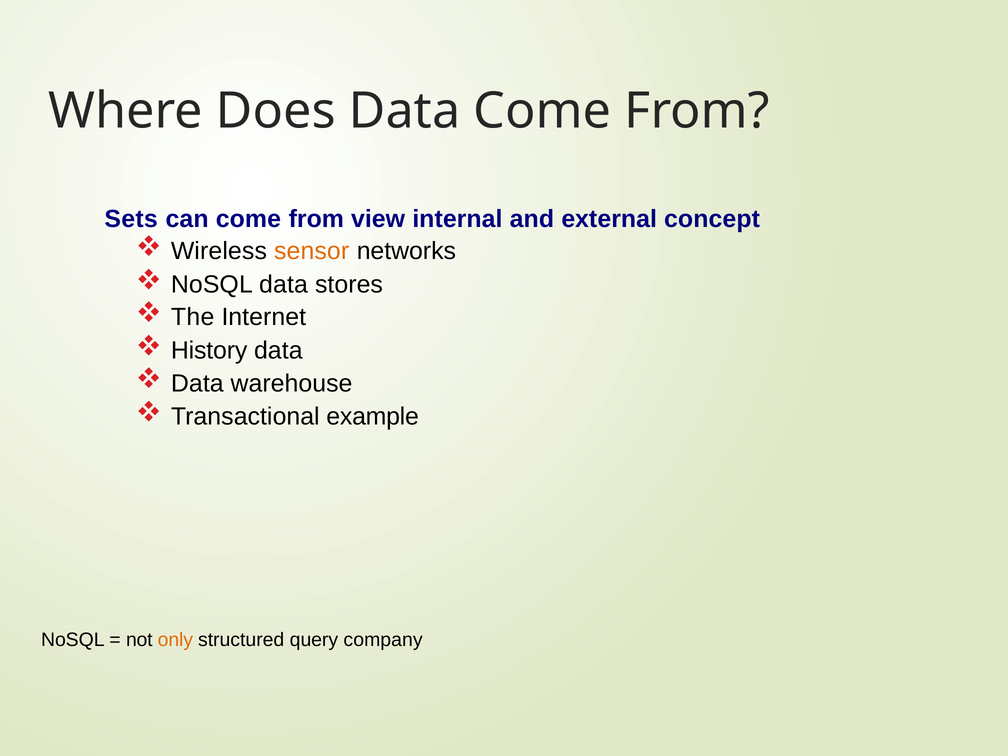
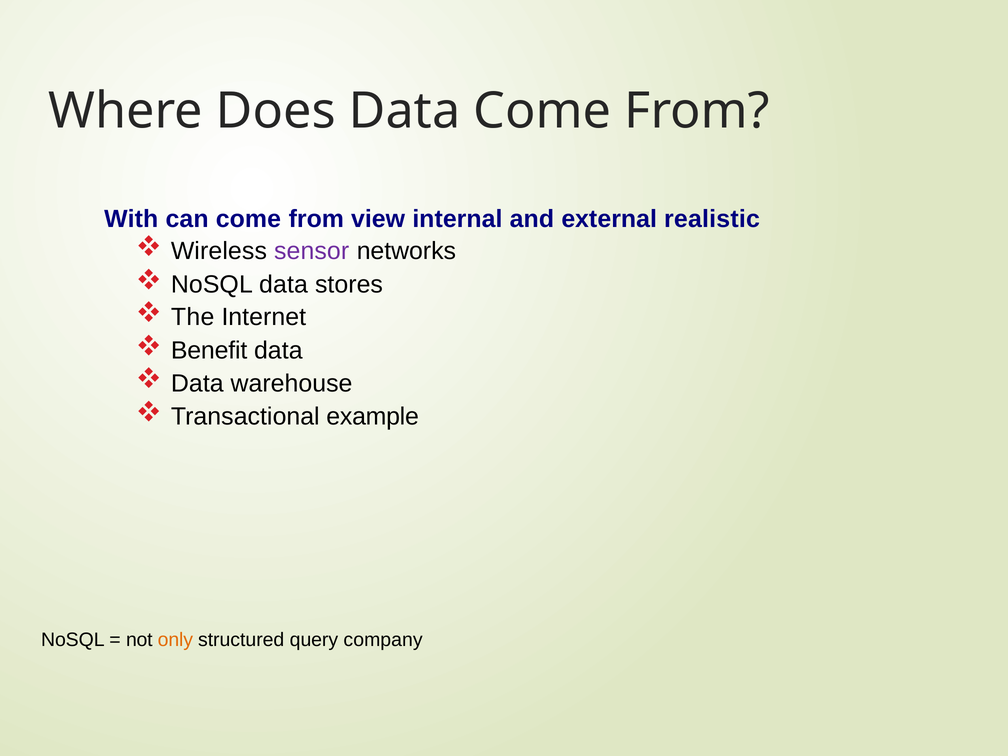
Sets: Sets -> With
concept: concept -> realistic
sensor colour: orange -> purple
History: History -> Benefit
